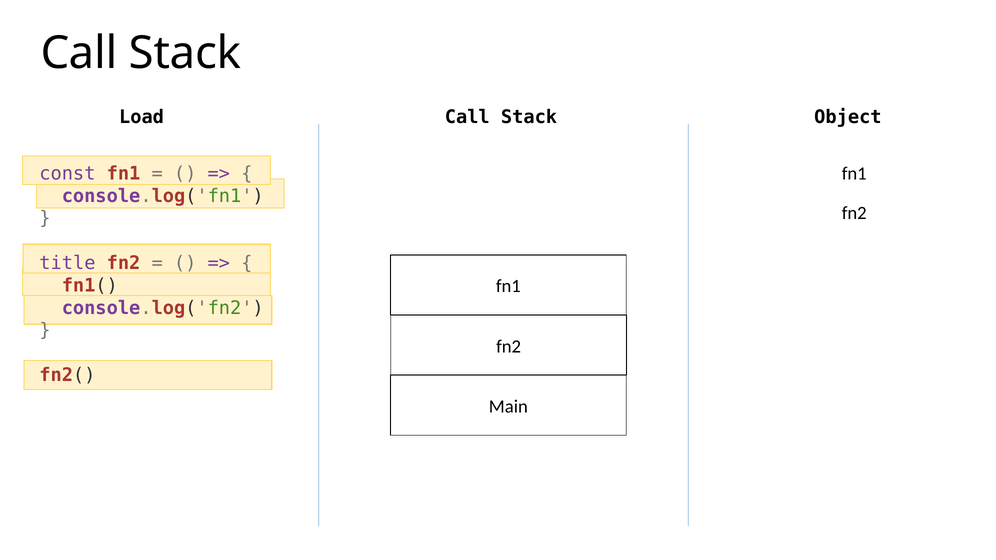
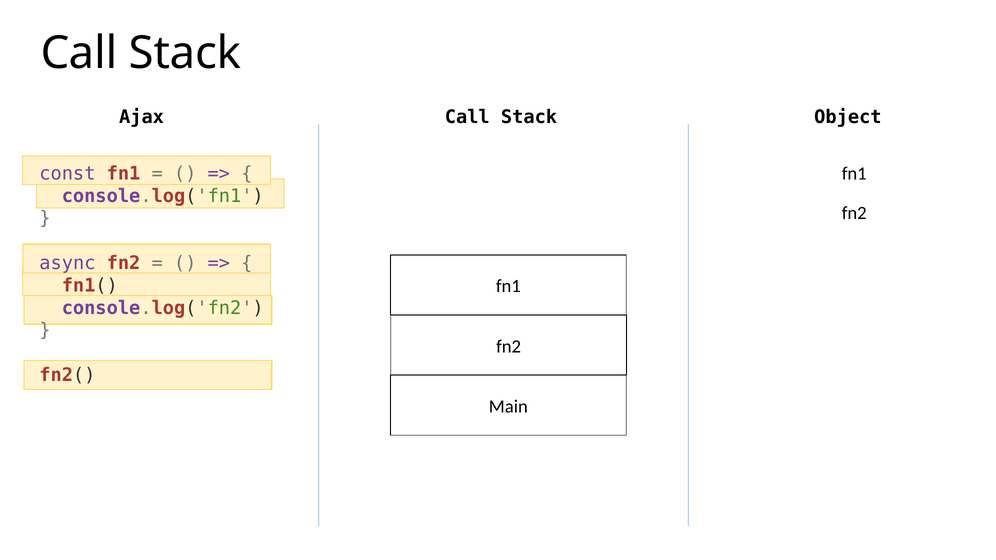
Load: Load -> Ajax
title: title -> async
